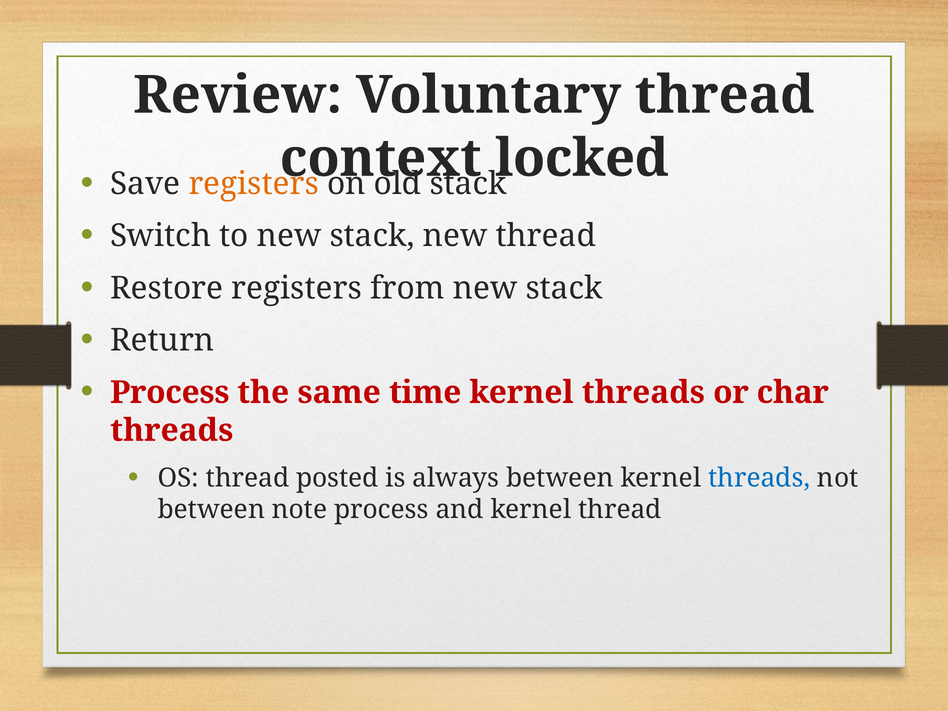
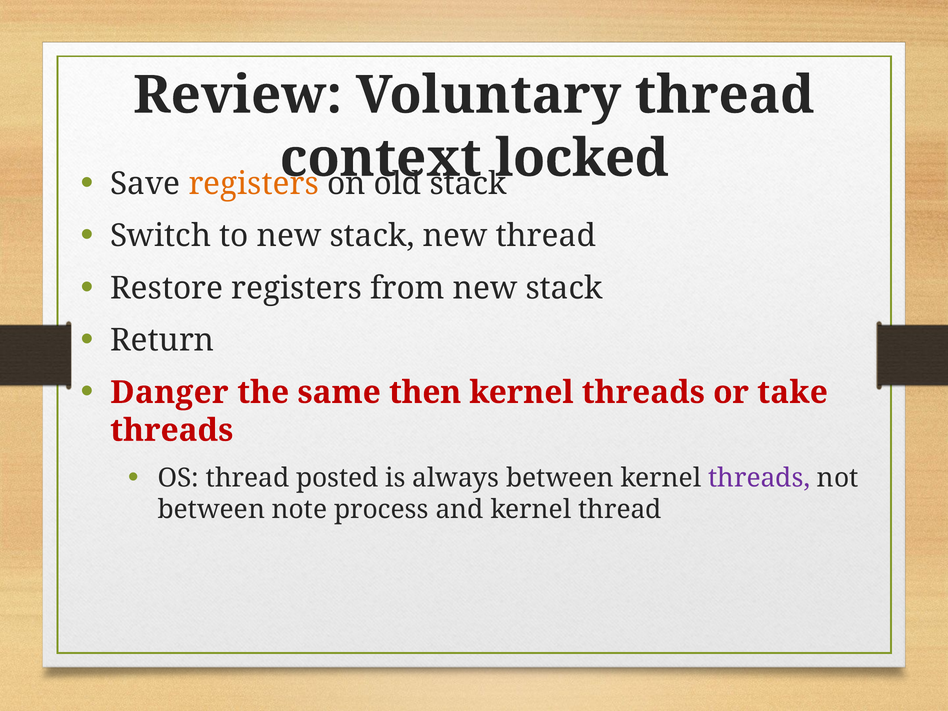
Process at (170, 392): Process -> Danger
time: time -> then
char: char -> take
threads at (759, 478) colour: blue -> purple
